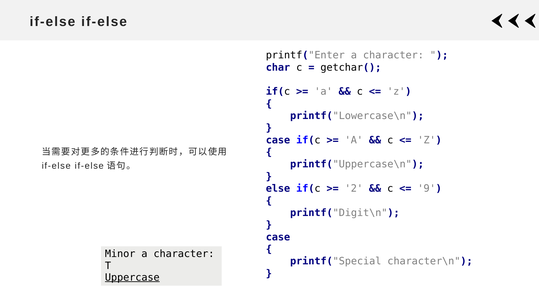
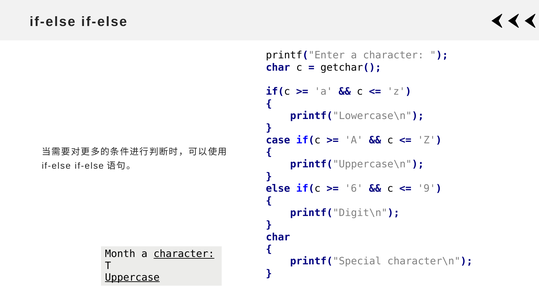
2: 2 -> 6
case at (278, 237): case -> char
Minor: Minor -> Month
character at (184, 254) underline: none -> present
